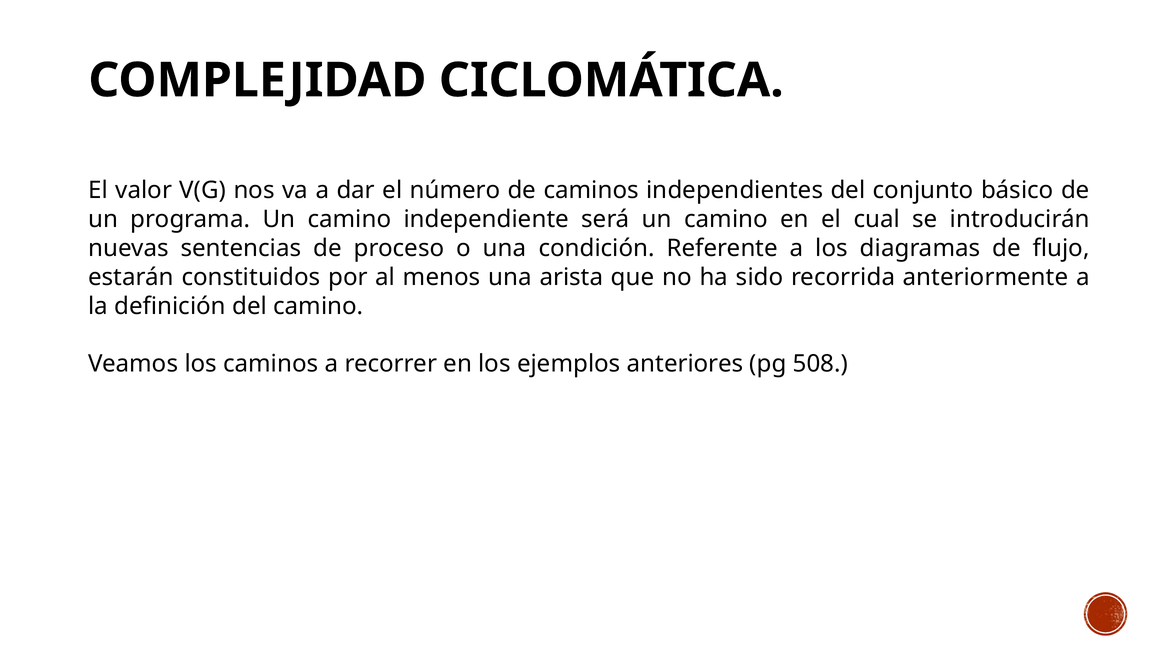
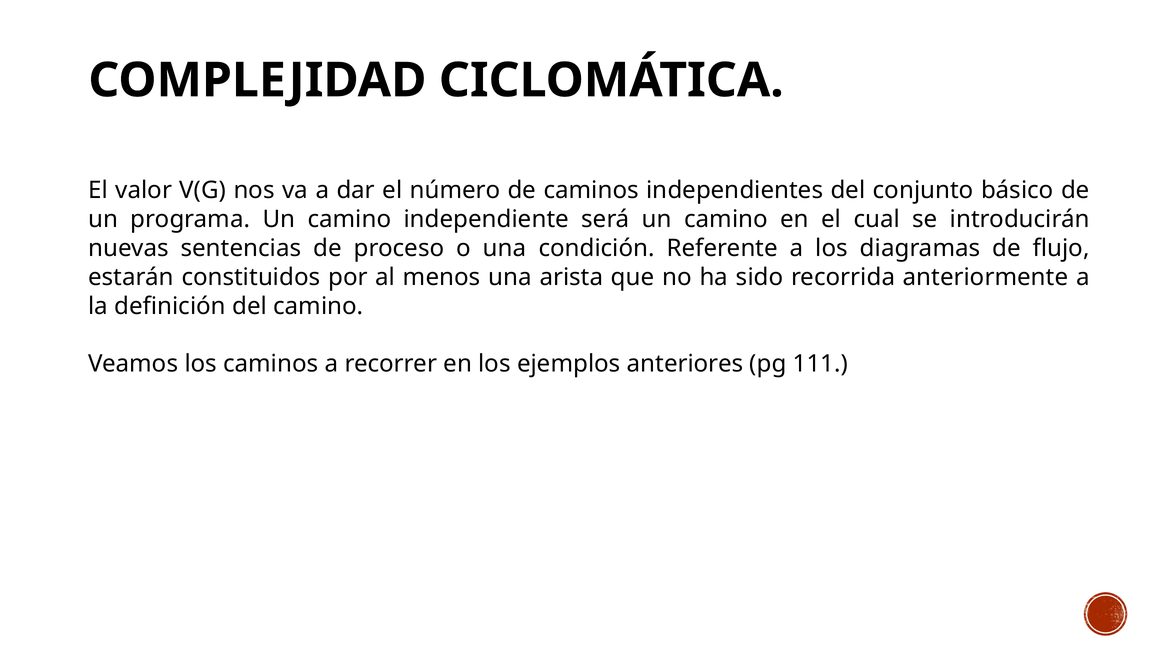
508: 508 -> 111
